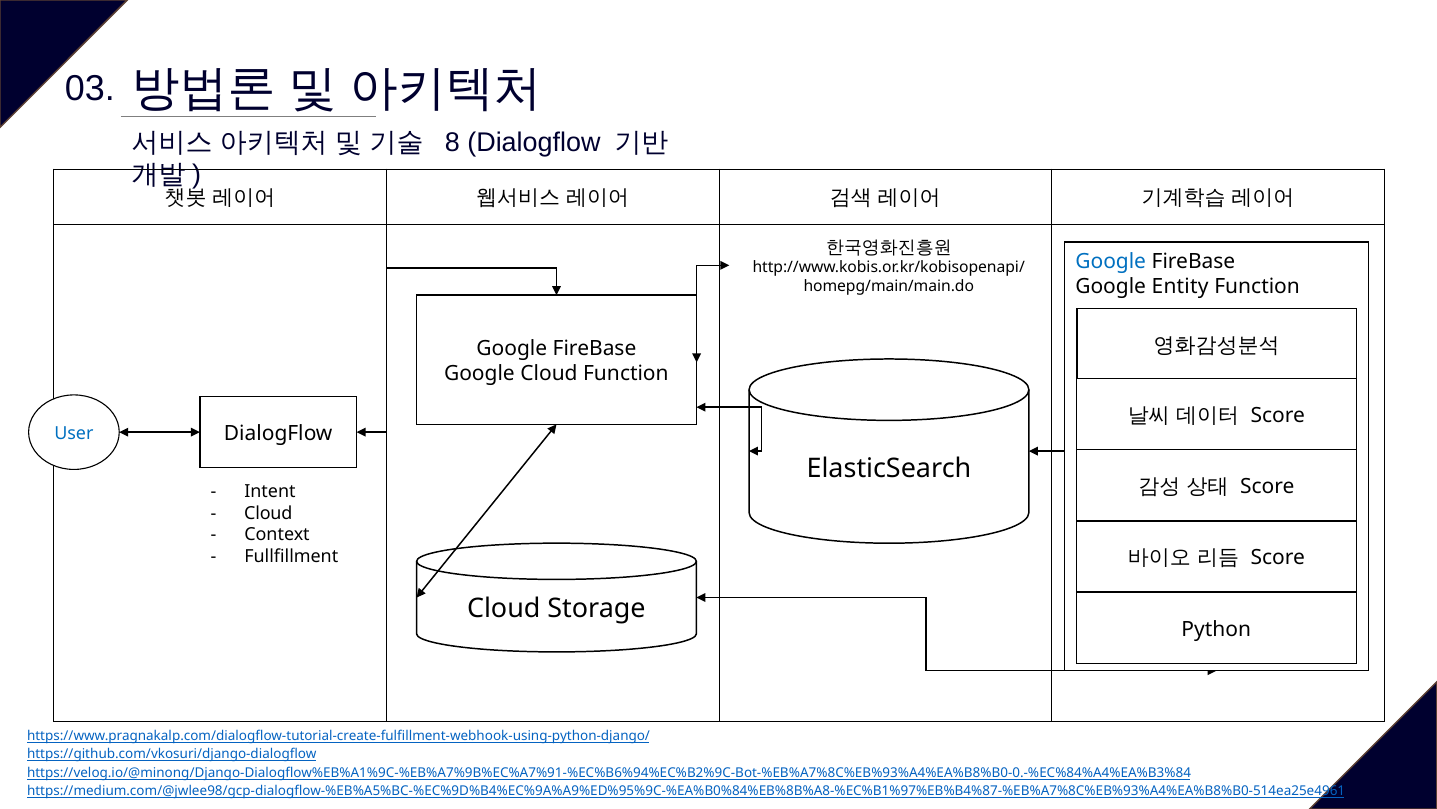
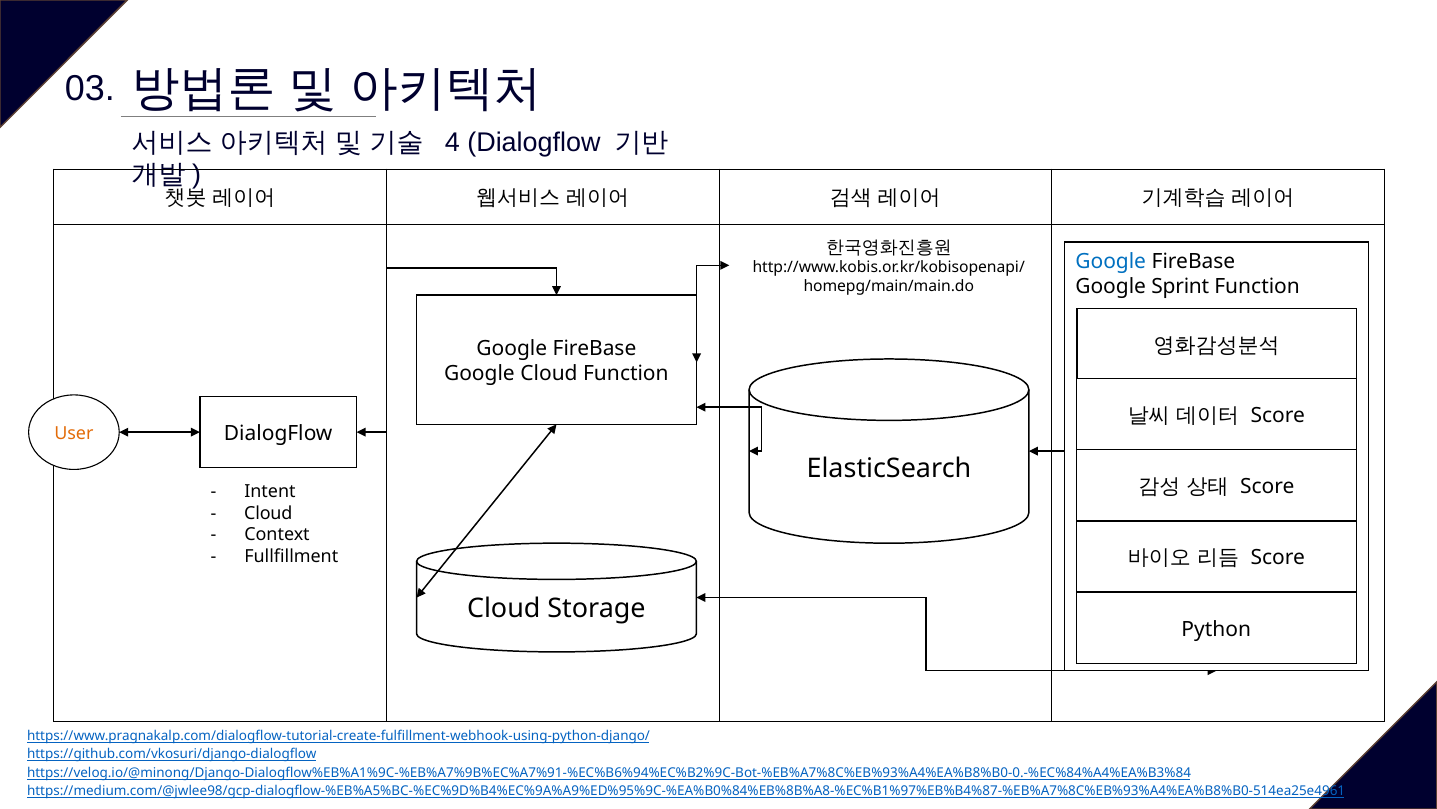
8: 8 -> 4
Entity: Entity -> Sprint
User colour: blue -> orange
